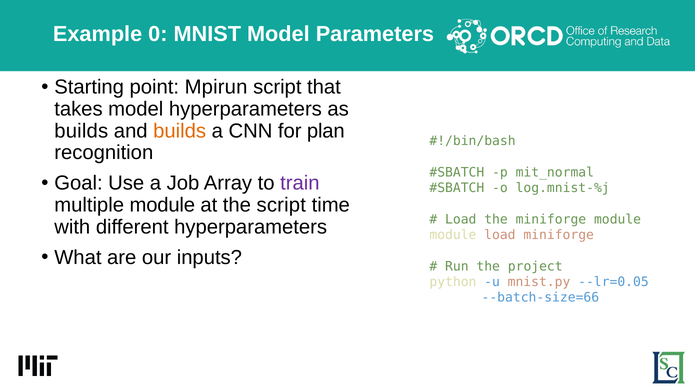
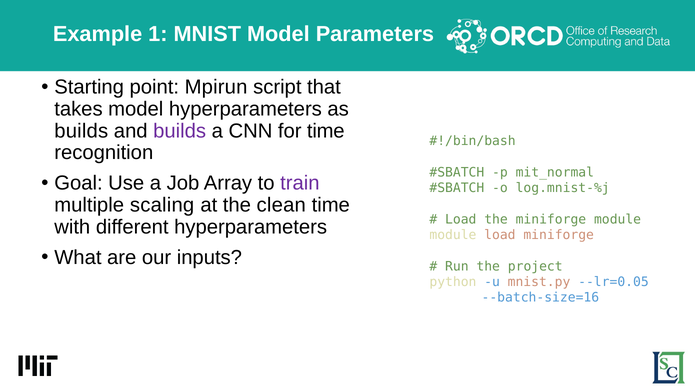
0: 0 -> 1
builds at (180, 131) colour: orange -> purple
for plan: plan -> time
multiple module: module -> scaling
the script: script -> clean
--batch-size=66: --batch-size=66 -> --batch-size=16
